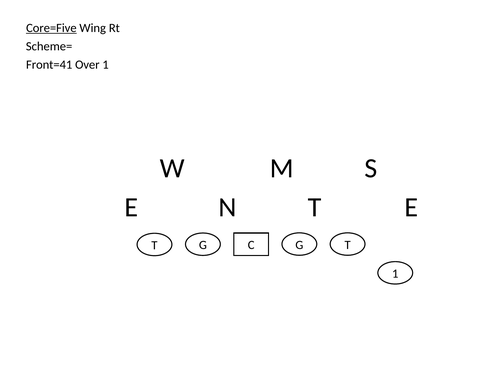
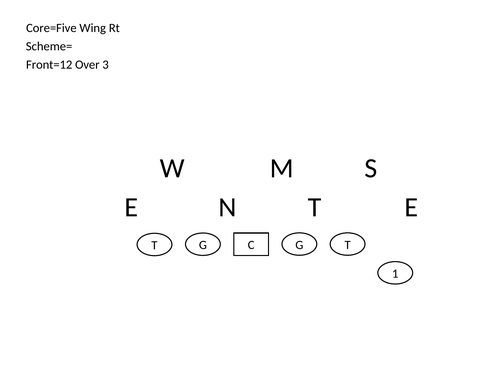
Core=Five underline: present -> none
Front=41: Front=41 -> Front=12
Over 1: 1 -> 3
